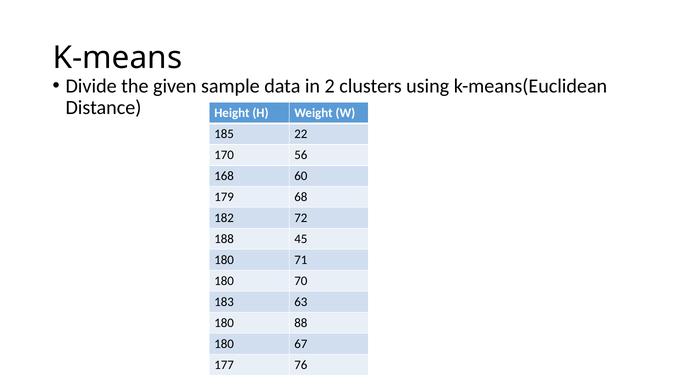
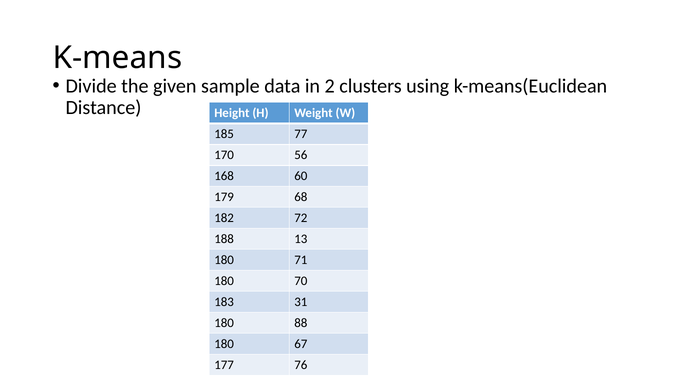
22: 22 -> 77
45: 45 -> 13
63: 63 -> 31
